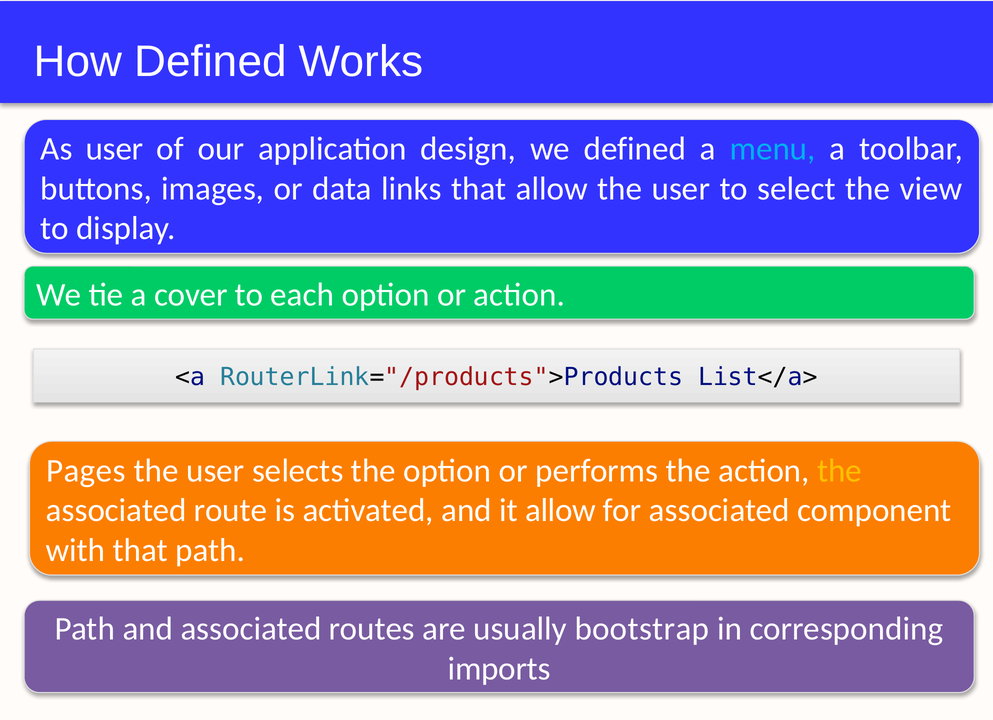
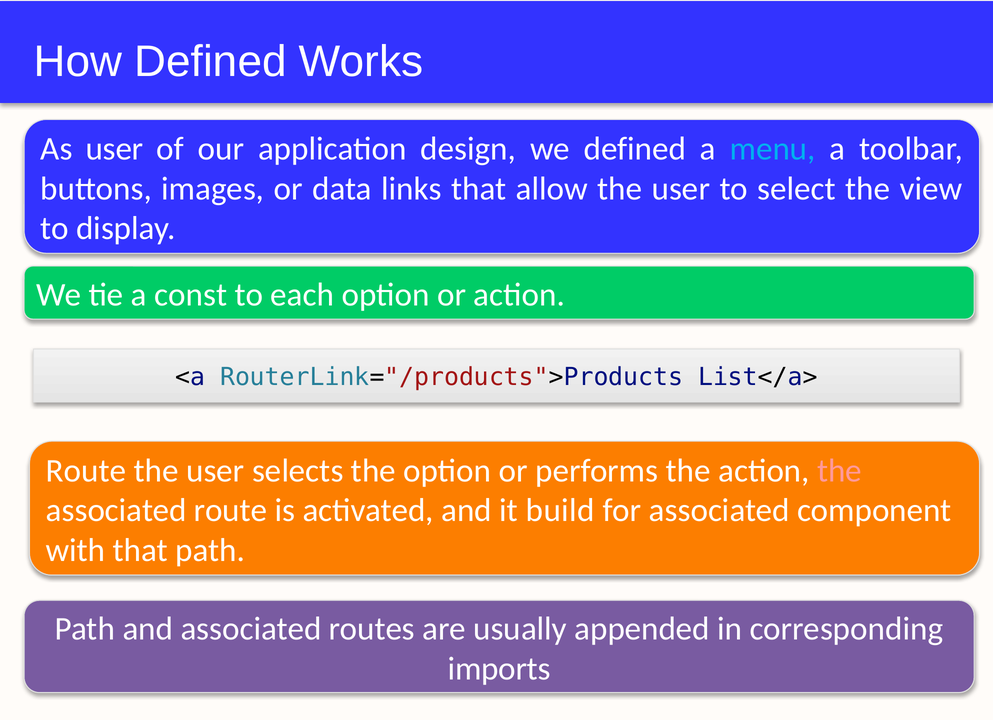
cover: cover -> const
Pages at (86, 471): Pages -> Route
the at (839, 471) colour: yellow -> pink
it allow: allow -> build
bootstrap: bootstrap -> appended
